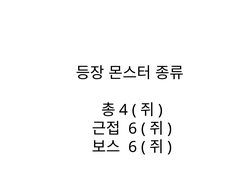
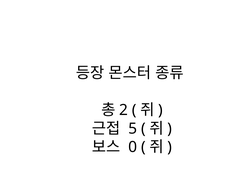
4: 4 -> 2
6 at (133, 129): 6 -> 5
6 at (133, 147): 6 -> 0
